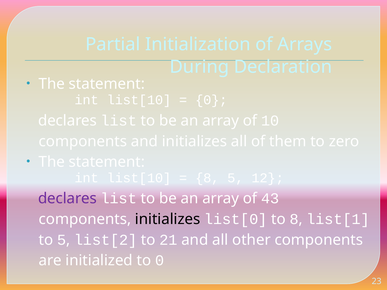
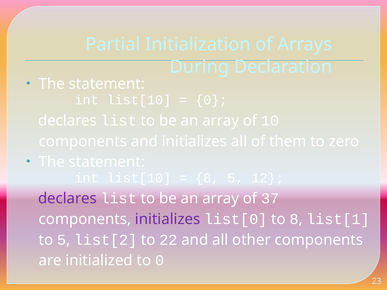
43: 43 -> 37
initializes at (168, 219) colour: black -> purple
21: 21 -> 22
